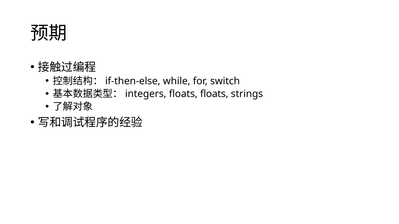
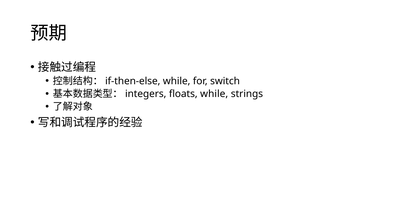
floats floats: floats -> while
